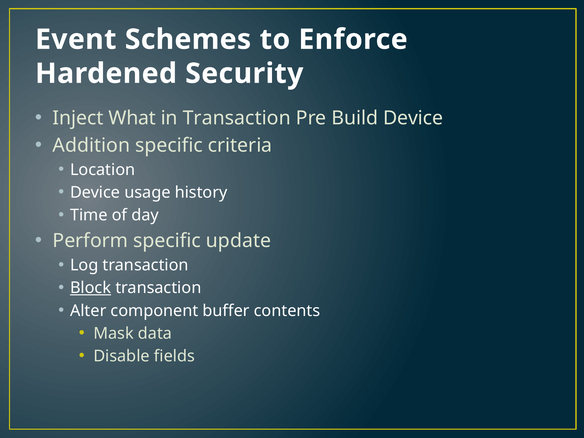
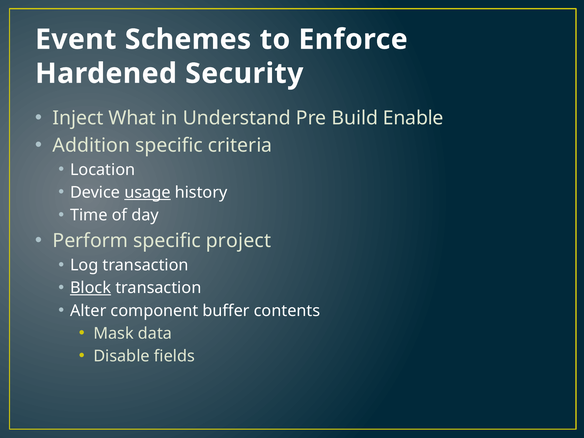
in Transaction: Transaction -> Understand
Build Device: Device -> Enable
usage underline: none -> present
update: update -> project
